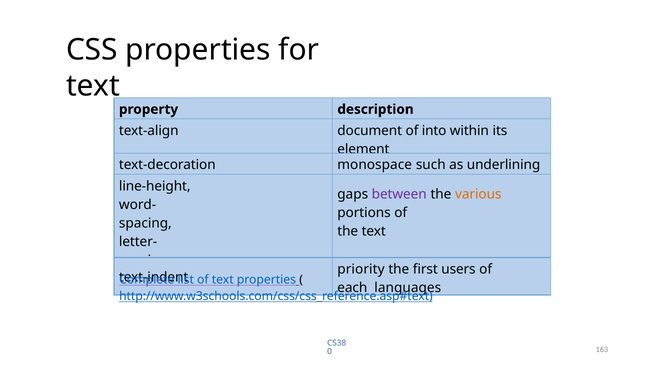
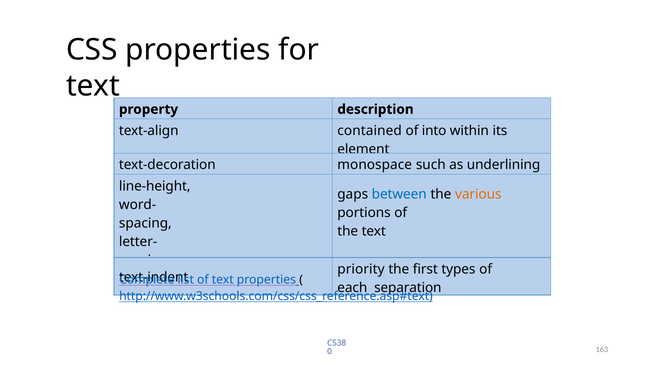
document: document -> contained
between colour: purple -> blue
users: users -> types
languages: languages -> separation
